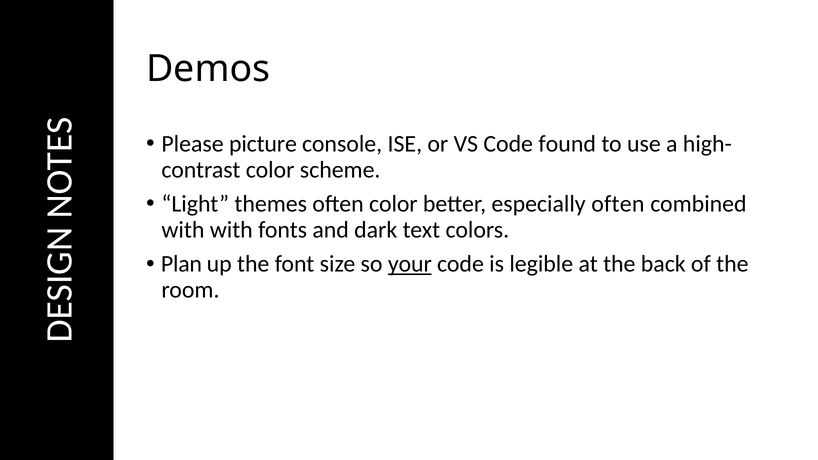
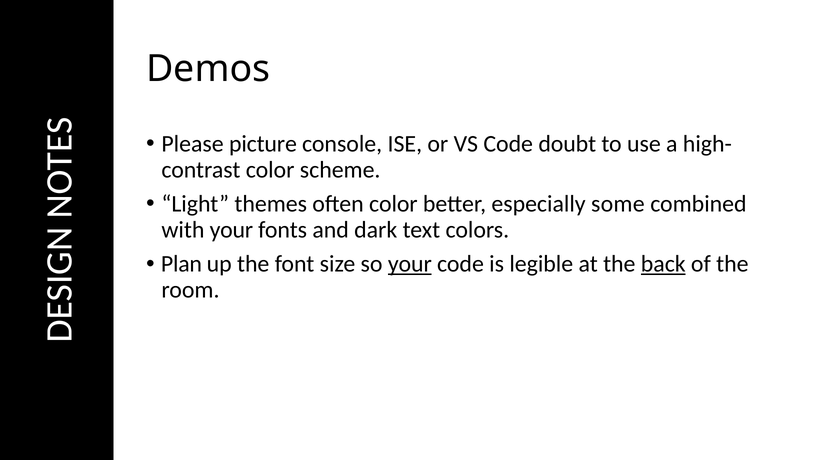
found: found -> doubt
especially often: often -> some
with with: with -> your
back underline: none -> present
